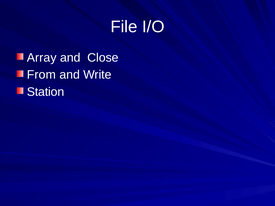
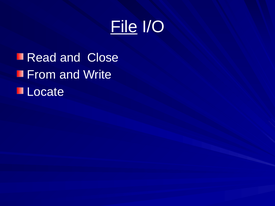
File underline: none -> present
Array: Array -> Read
Station: Station -> Locate
